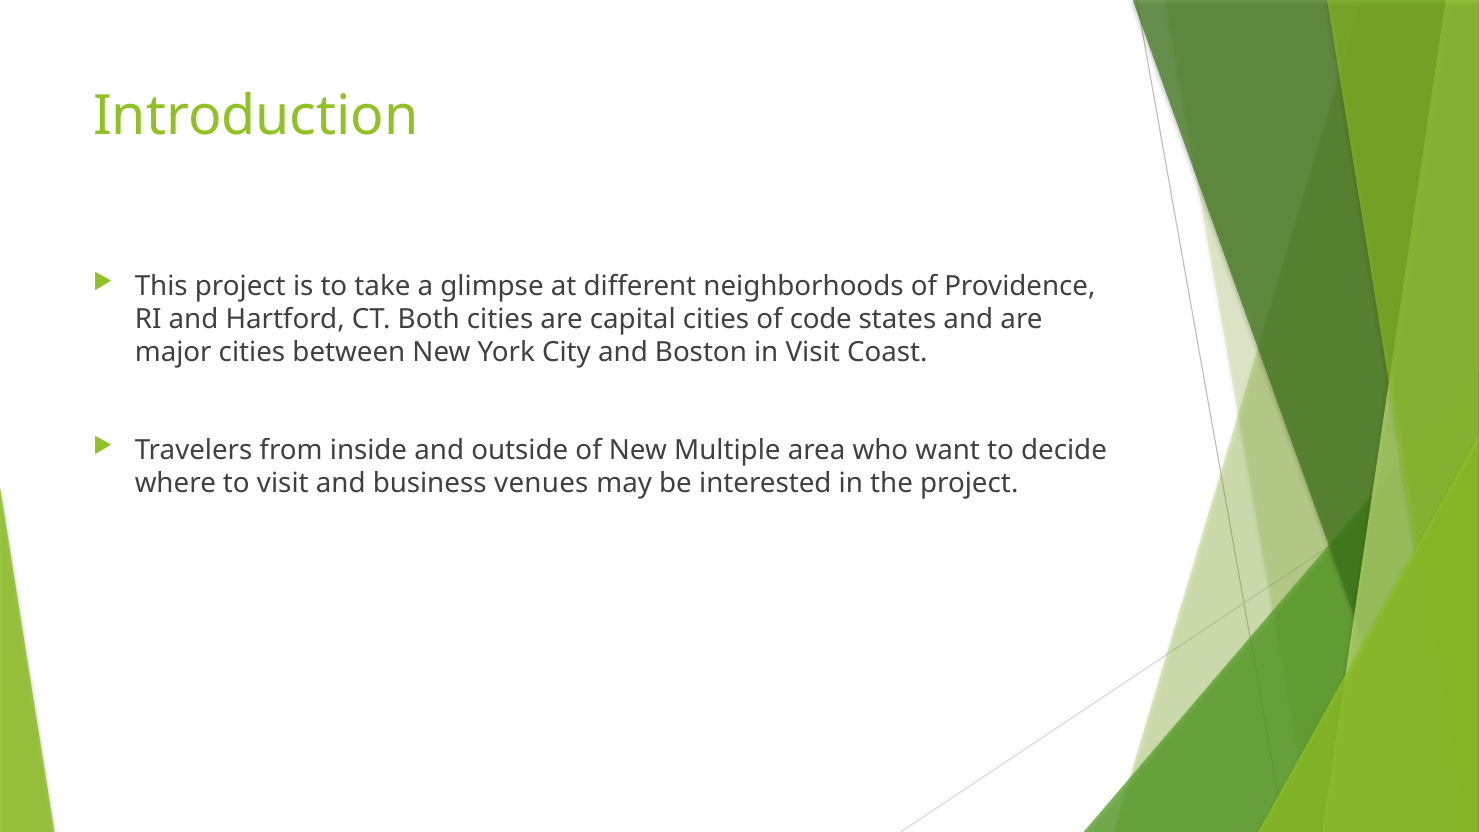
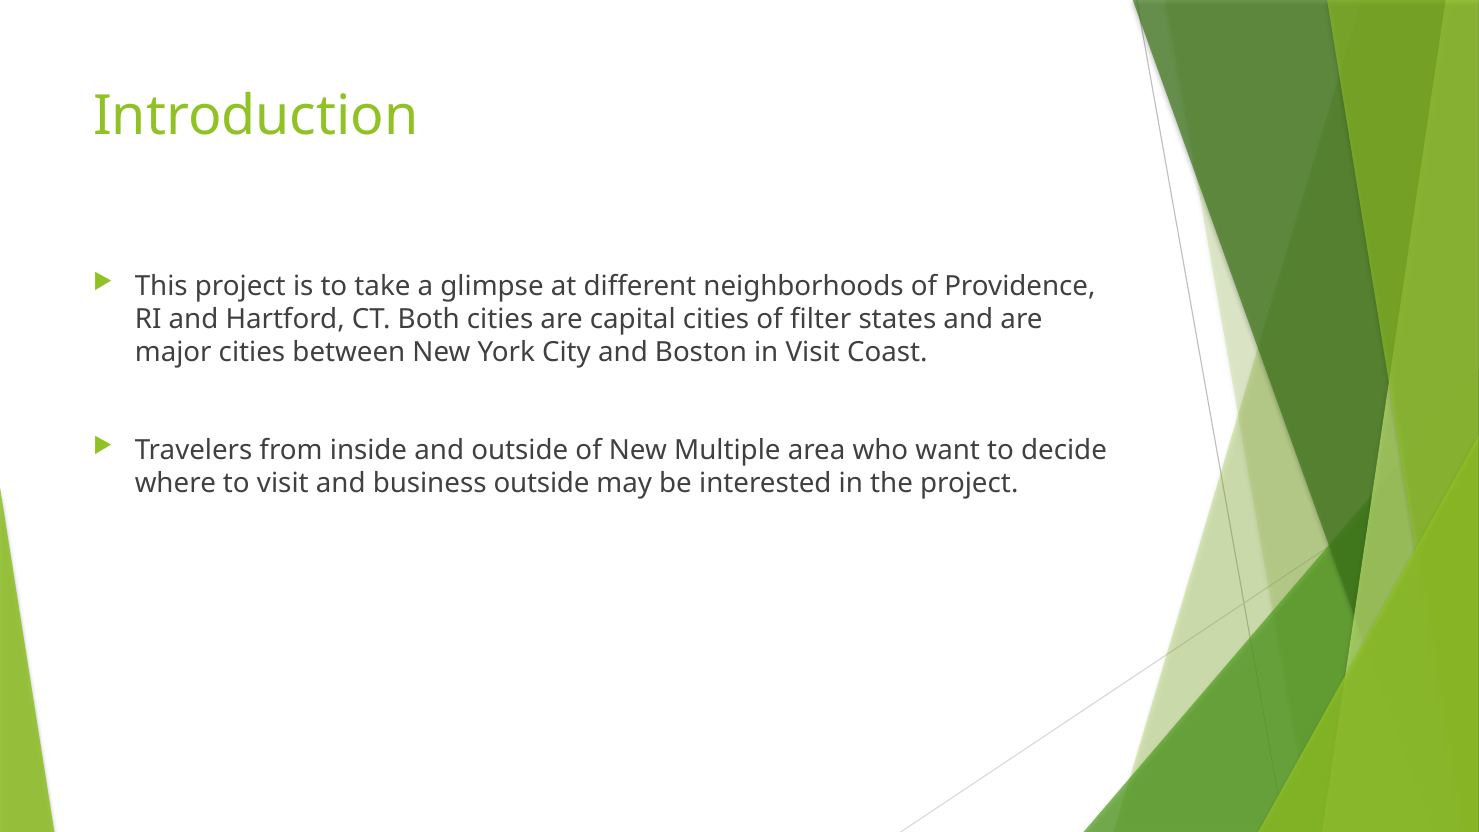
code: code -> filter
business venues: venues -> outside
